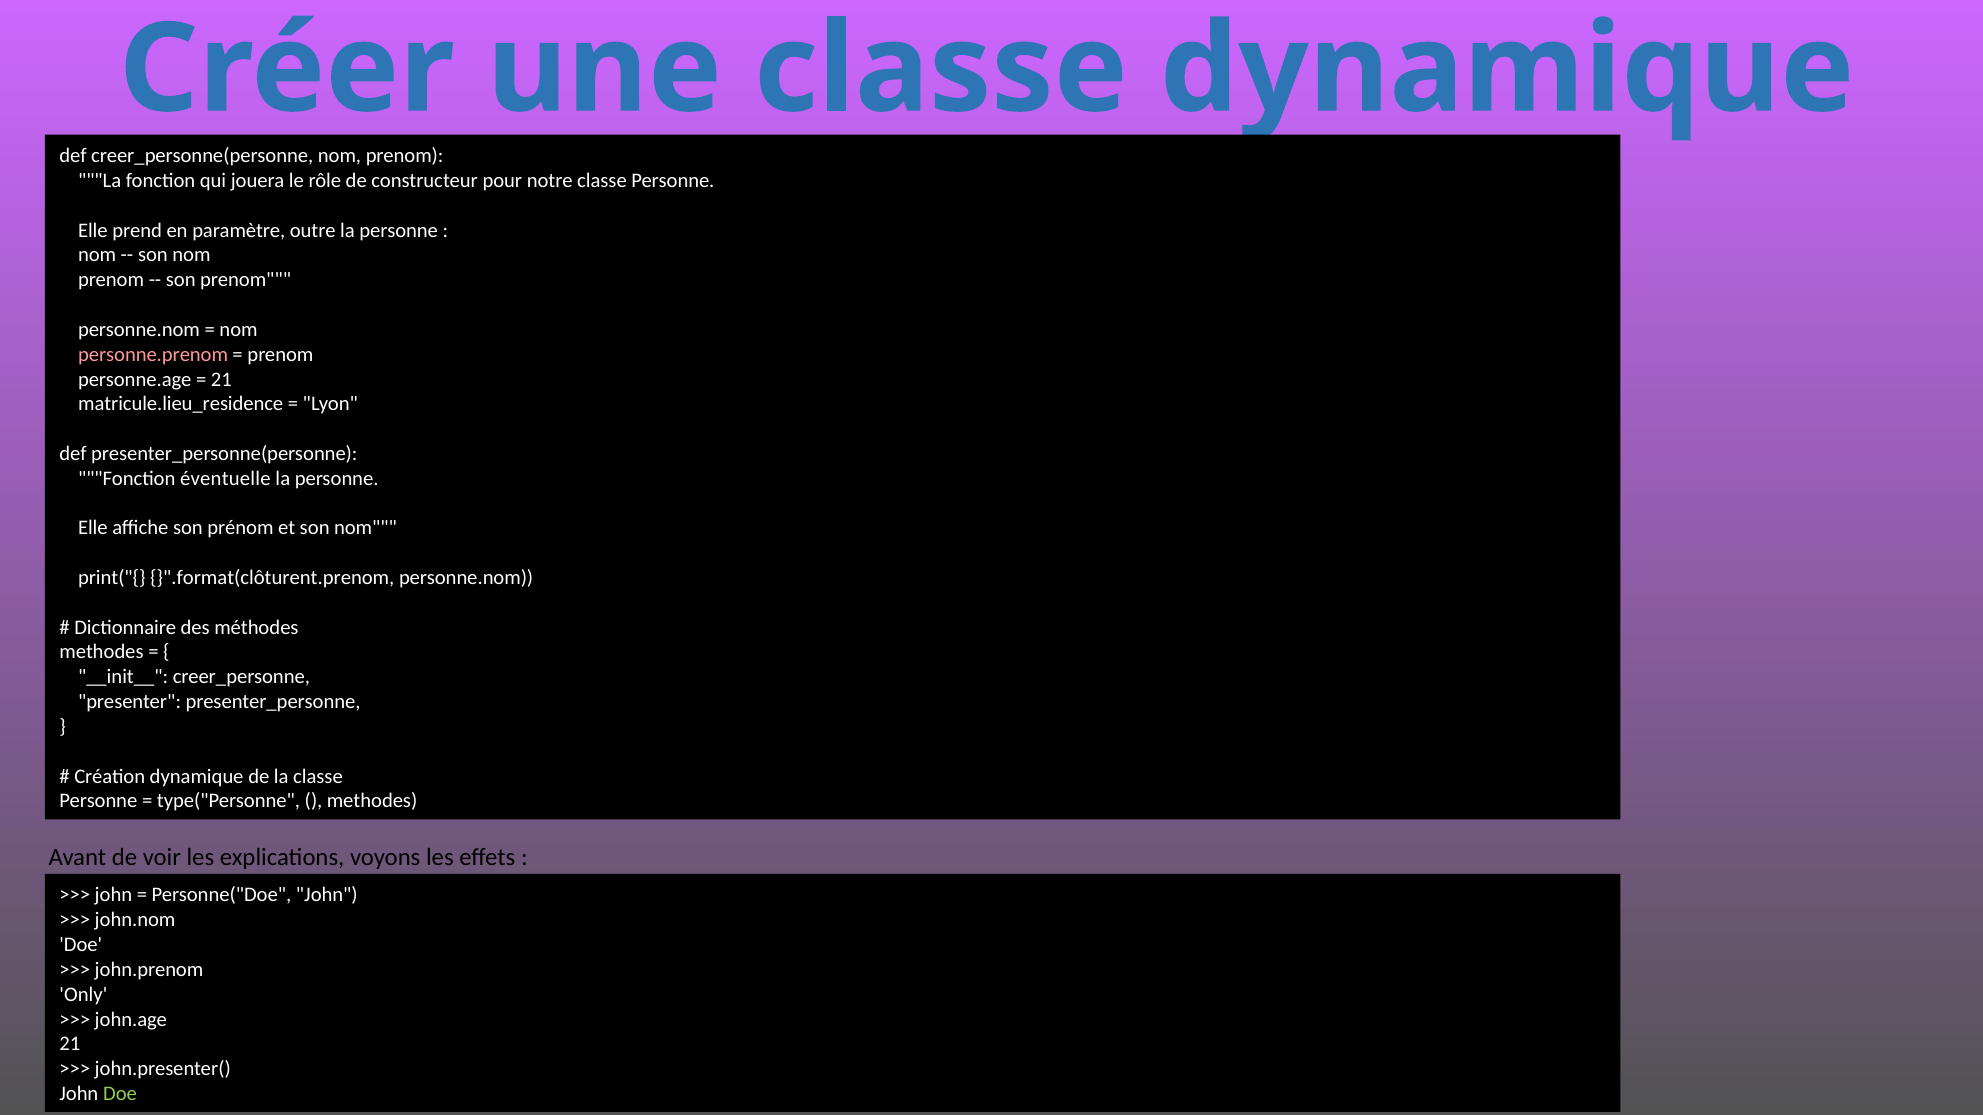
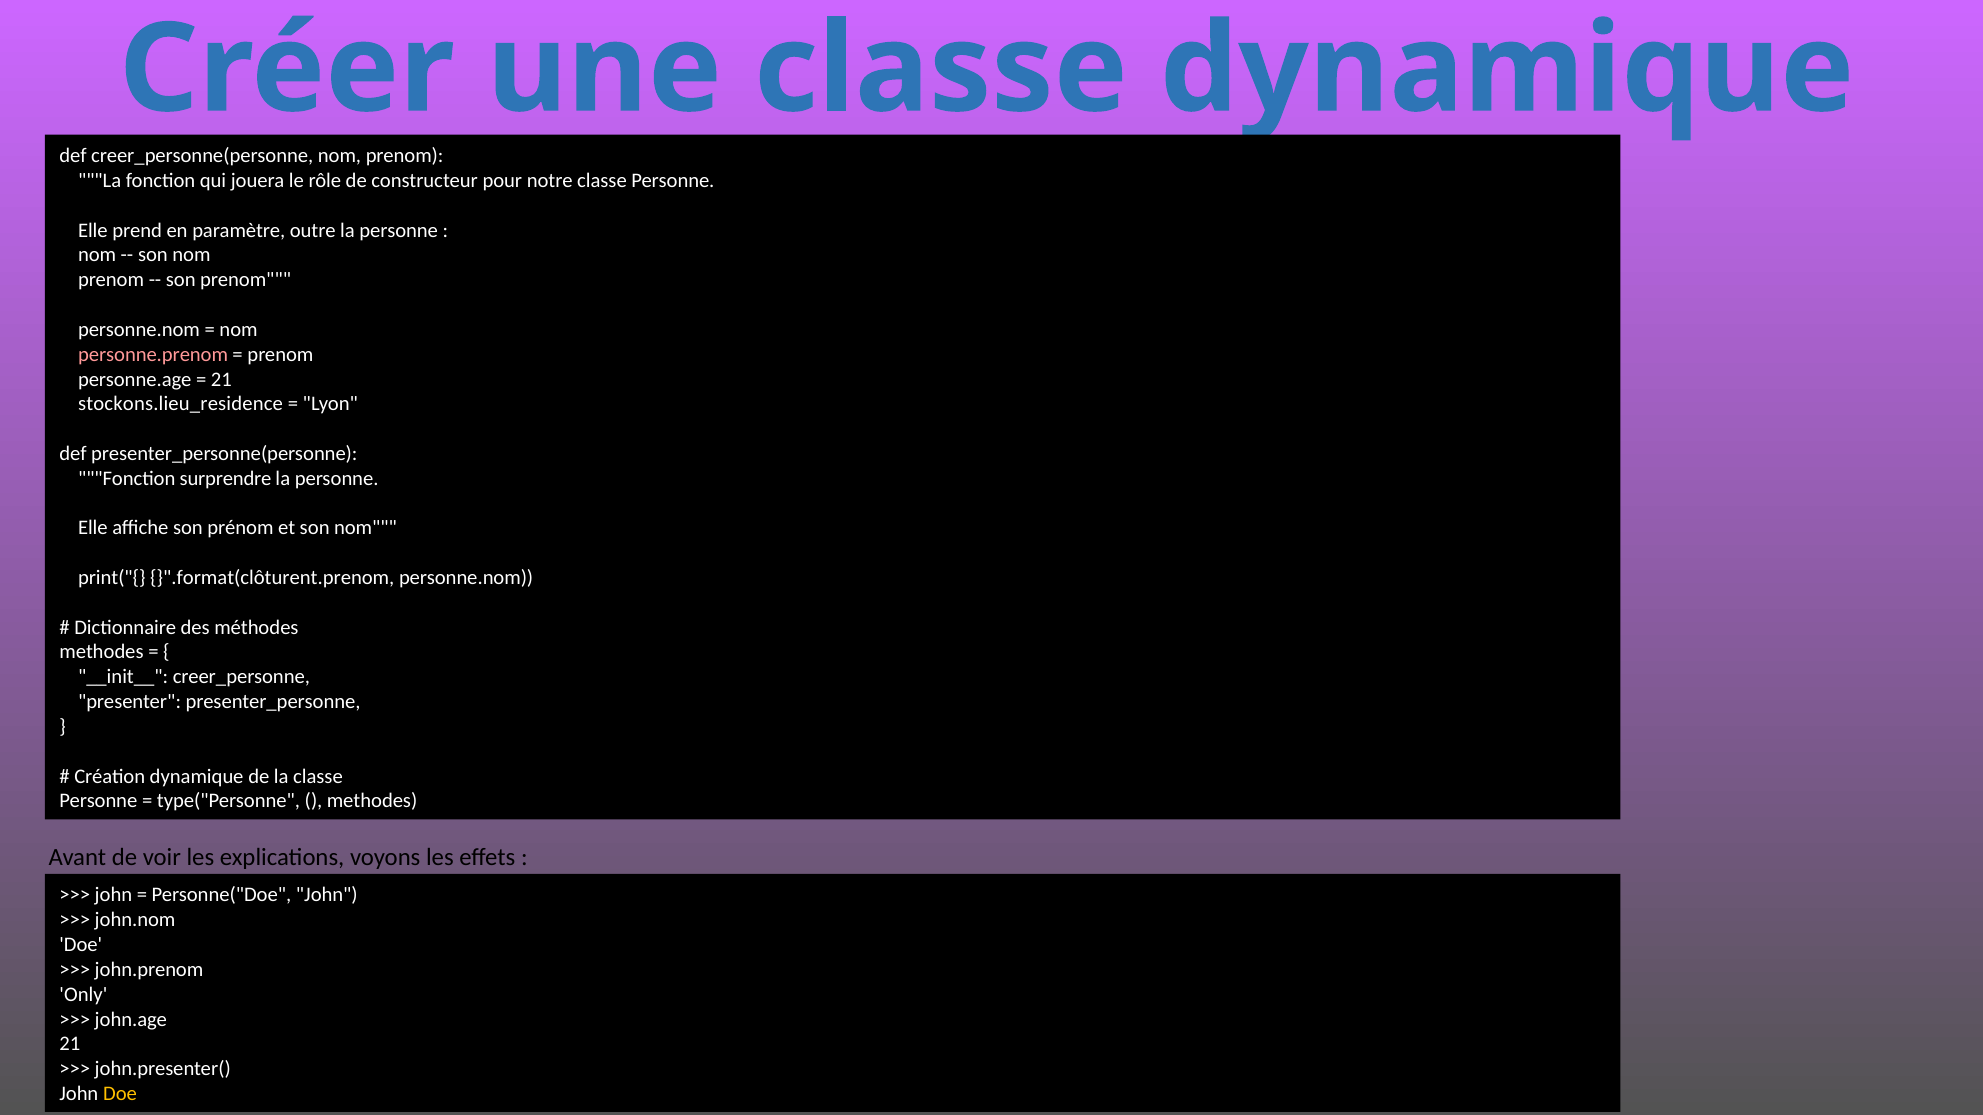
matricule.lieu_residence: matricule.lieu_residence -> stockons.lieu_residence
éventuelle: éventuelle -> surprendre
Doe at (120, 1094) colour: light green -> yellow
